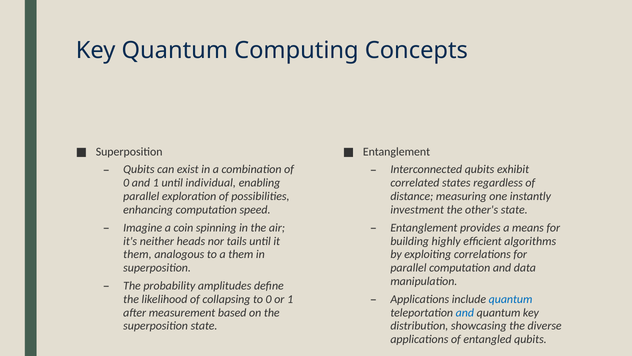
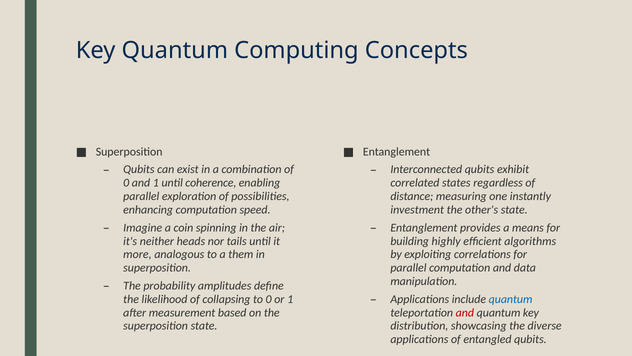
individual: individual -> coherence
them at (137, 254): them -> more
and at (465, 312) colour: blue -> red
